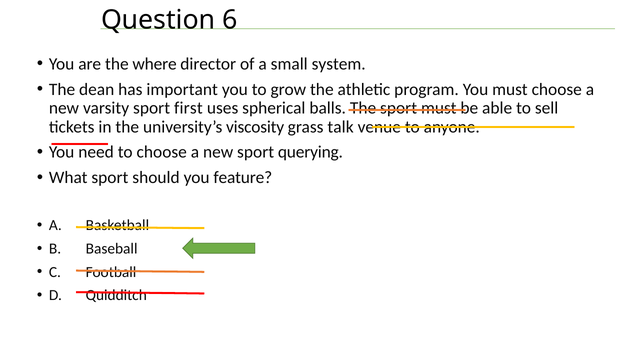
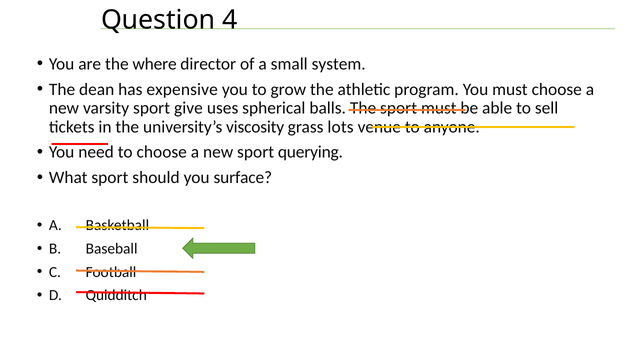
6: 6 -> 4
important: important -> expensive
first: first -> give
talk: talk -> lots
feature: feature -> surface
